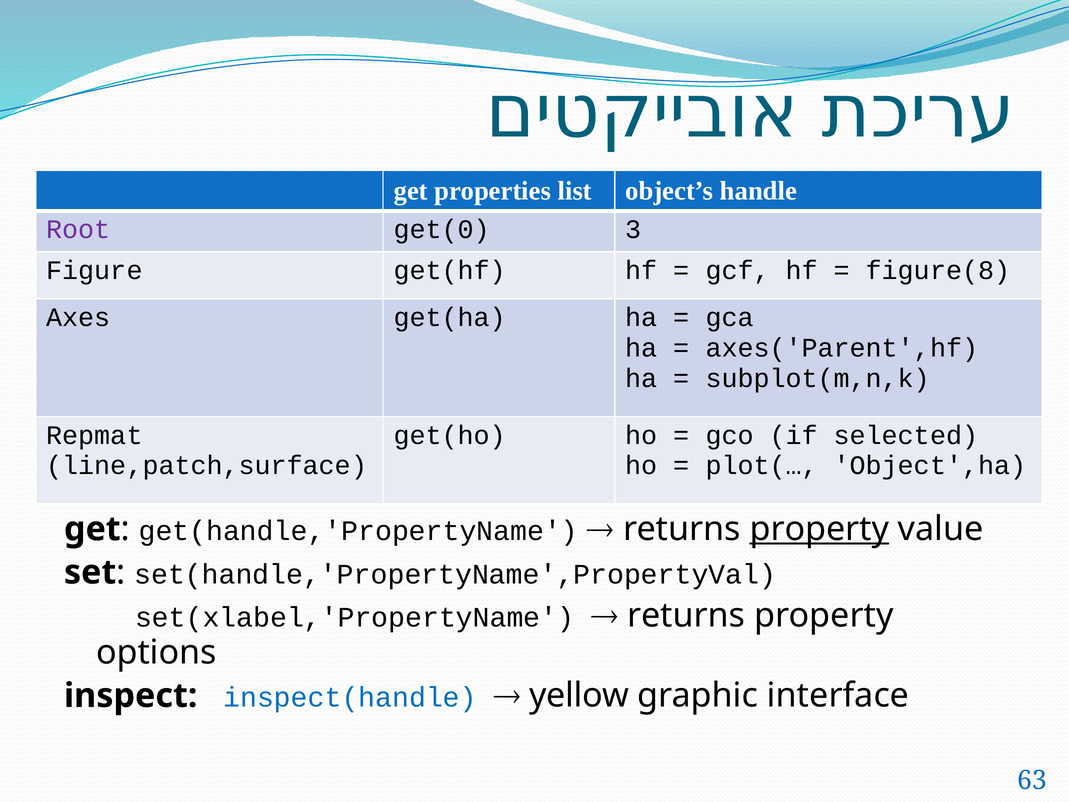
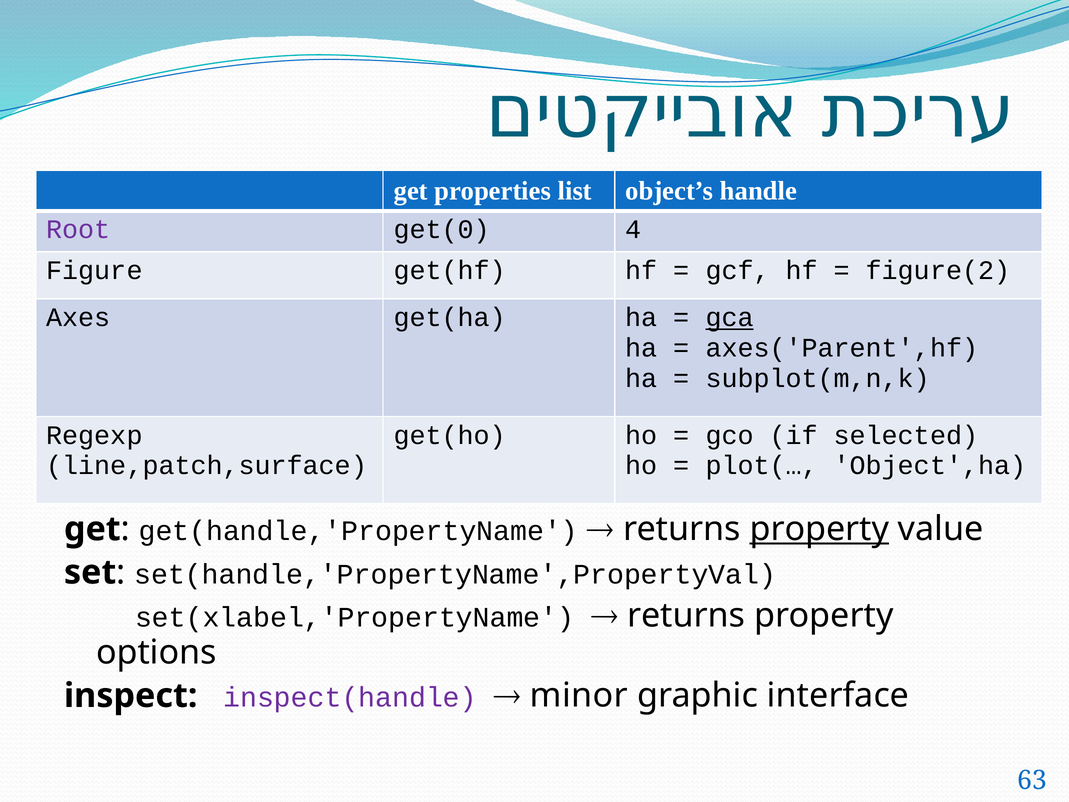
3: 3 -> 4
figure(8: figure(8 -> figure(2
gca underline: none -> present
Repmat: Repmat -> Regexp
inspect(handle colour: blue -> purple
yellow: yellow -> minor
